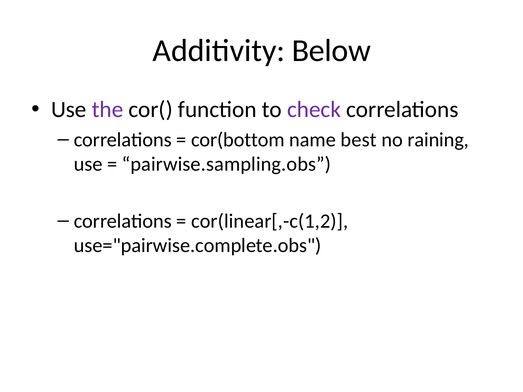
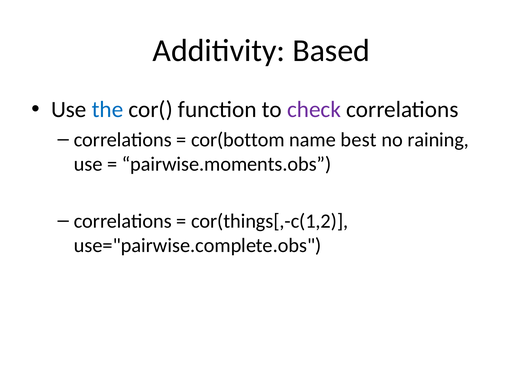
Below: Below -> Based
the colour: purple -> blue
pairwise.sampling.obs: pairwise.sampling.obs -> pairwise.moments.obs
cor(linear[,-c(1,2: cor(linear[,-c(1,2 -> cor(things[,-c(1,2
